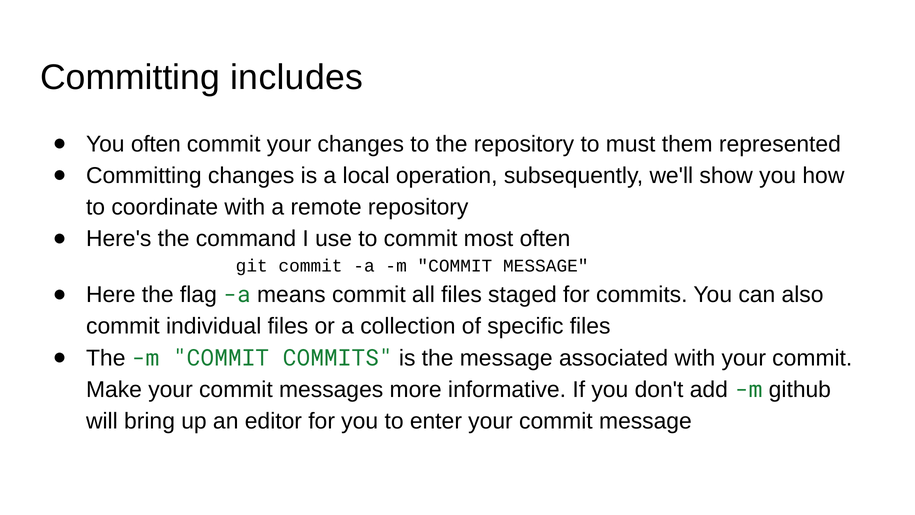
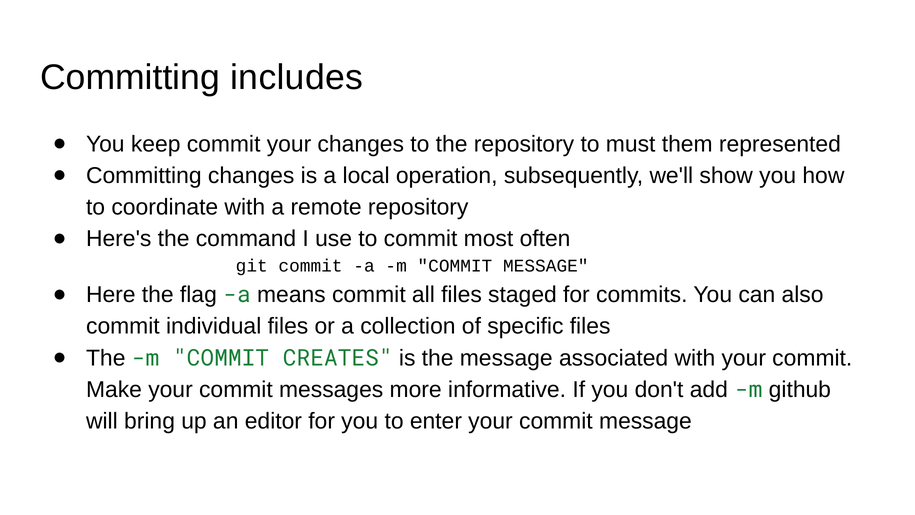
You often: often -> keep
COMMIT COMMITS: COMMITS -> CREATES
